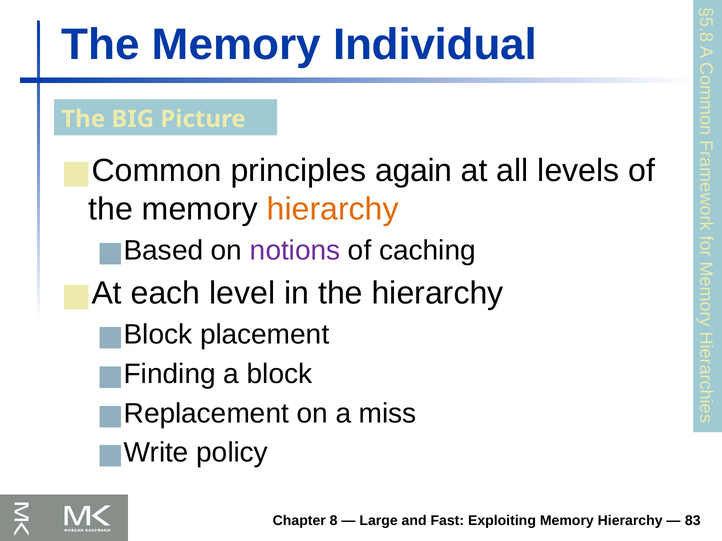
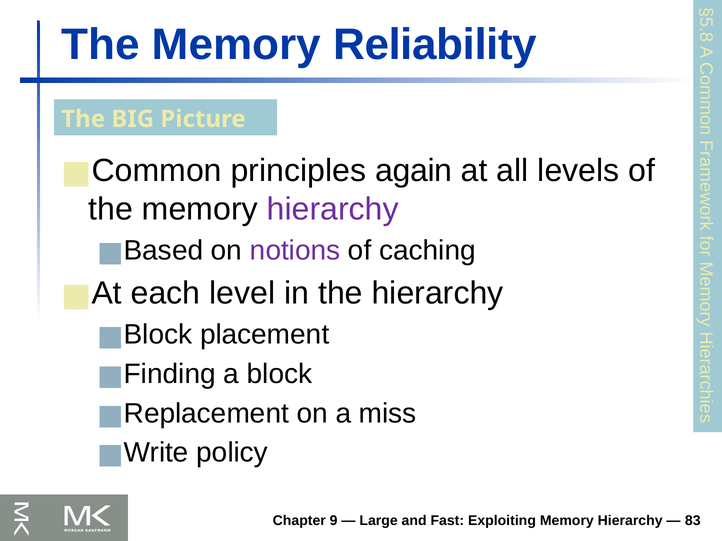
Individual: Individual -> Reliability
hierarchy at (333, 209) colour: orange -> purple
Chapter 8: 8 -> 9
